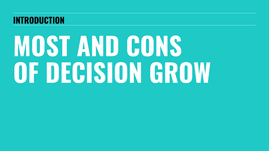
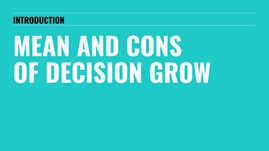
MOST: MOST -> MEAN
